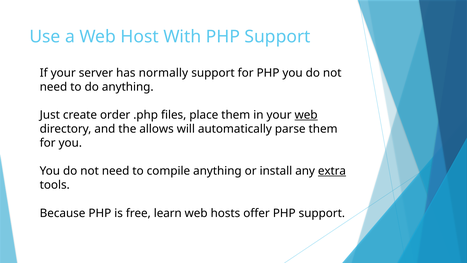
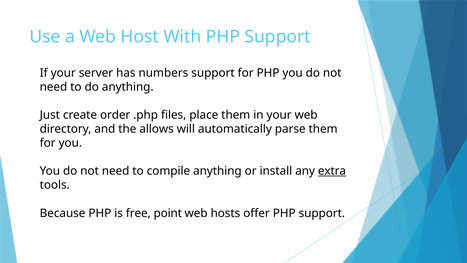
normally: normally -> numbers
web at (306, 115) underline: present -> none
learn: learn -> point
